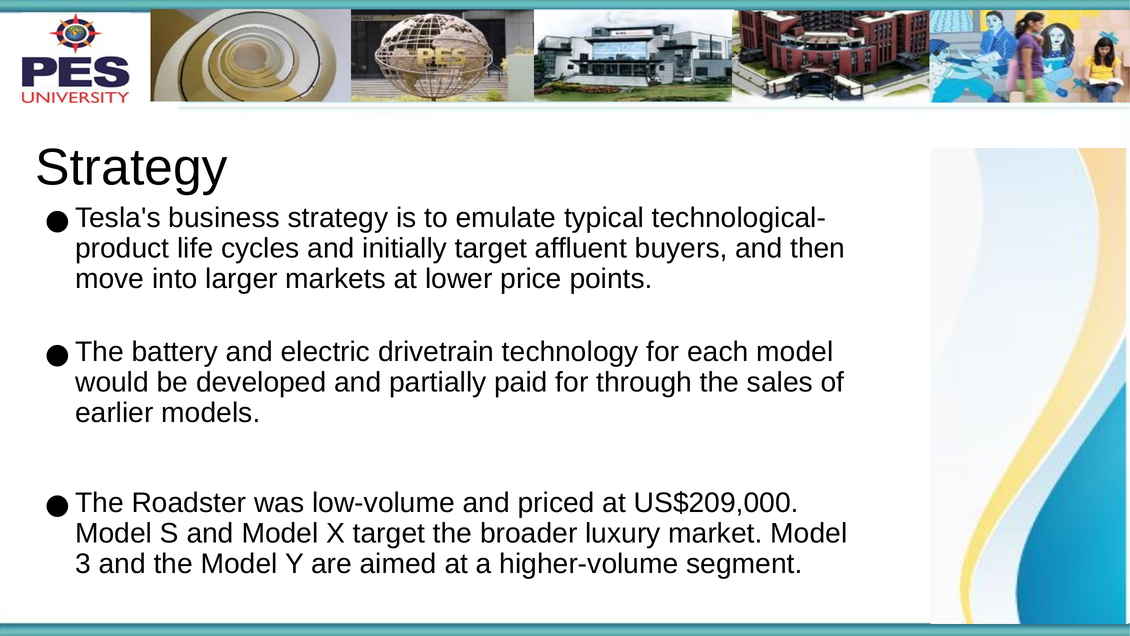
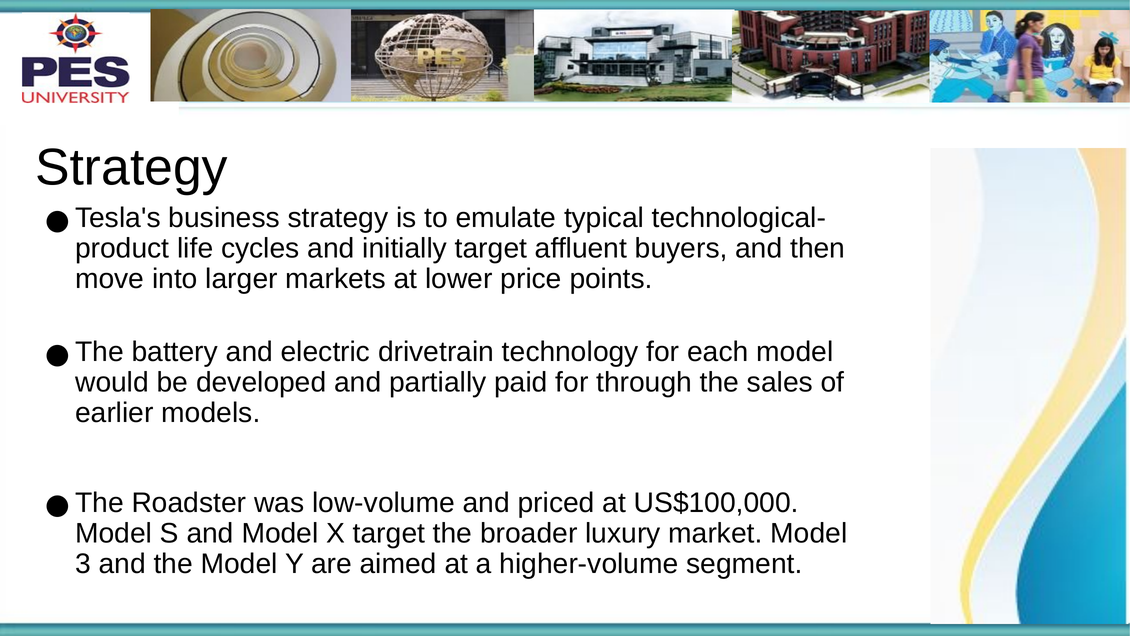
US$209,000: US$209,000 -> US$100,000
